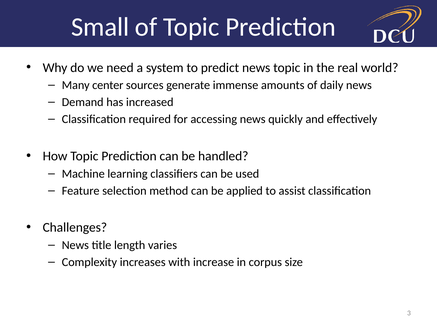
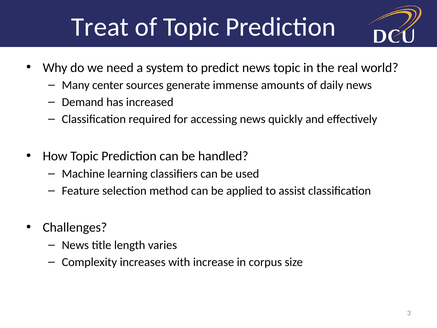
Small: Small -> Treat
